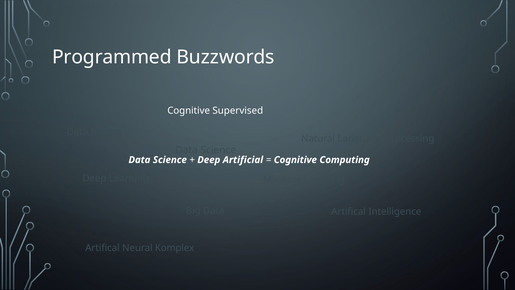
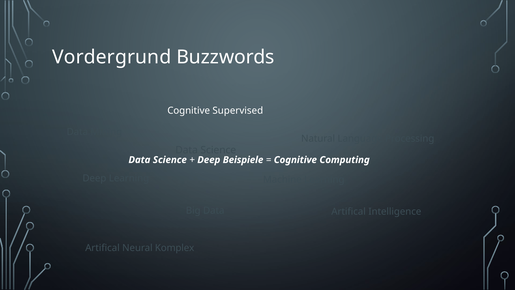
Programmed: Programmed -> Vordergrund
Artificial: Artificial -> Beispiele
